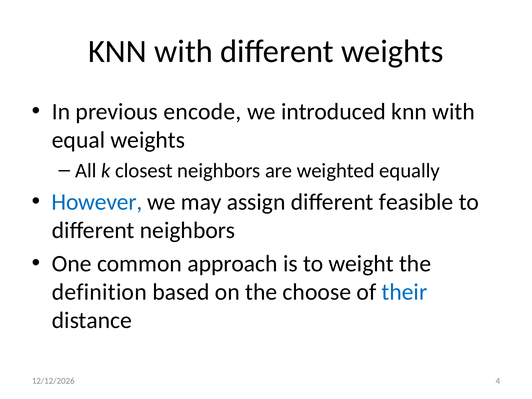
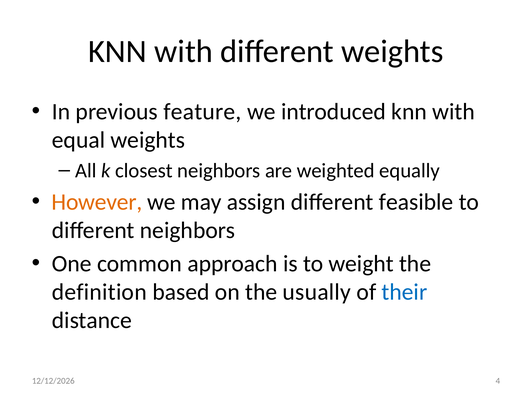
encode: encode -> feature
However colour: blue -> orange
choose: choose -> usually
